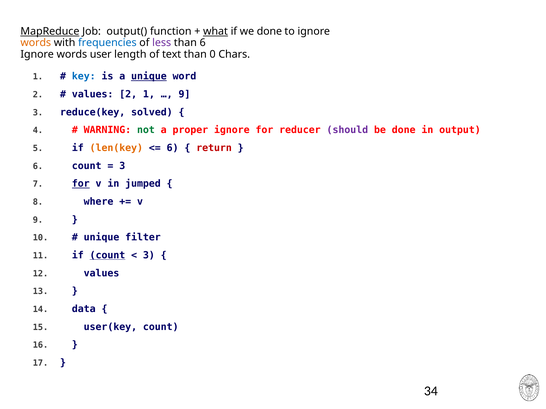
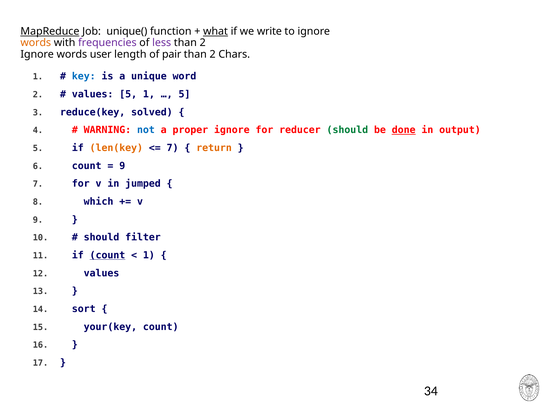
output(: output( -> unique(
we done: done -> write
frequencies colour: blue -> purple
6 at (203, 43): 6 -> 2
text: text -> pair
0 at (213, 54): 0 -> 2
unique at (149, 76) underline: present -> none
values 2: 2 -> 5
9 at (184, 94): 9 -> 5
not colour: green -> blue
should at (347, 130) colour: purple -> green
done at (404, 130) underline: none -> present
6 at (173, 148): 6 -> 7
return colour: red -> orange
3 at (122, 166): 3 -> 9
for at (81, 184) underline: present -> none
where: where -> which
unique at (102, 238): unique -> should
3 at (149, 256): 3 -> 1
data: data -> sort
user(key: user(key -> your(key
